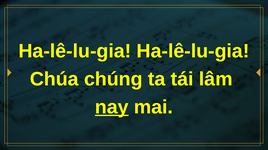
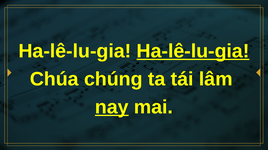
Ha-lê-lu-gia at (193, 51) underline: none -> present
